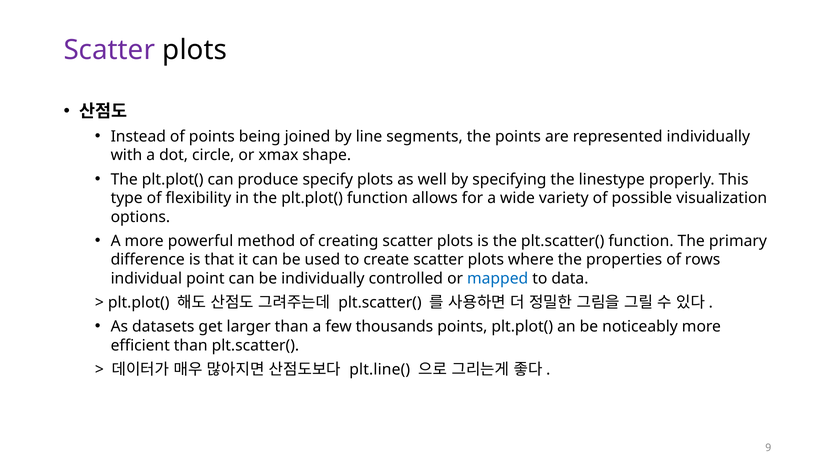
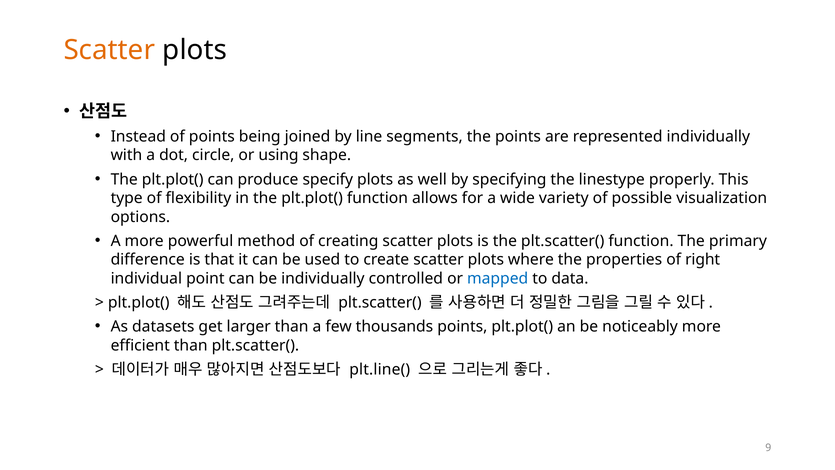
Scatter at (109, 50) colour: purple -> orange
xmax: xmax -> using
rows: rows -> right
